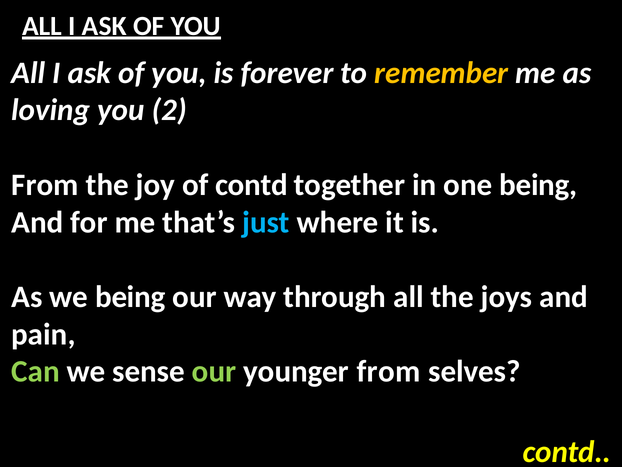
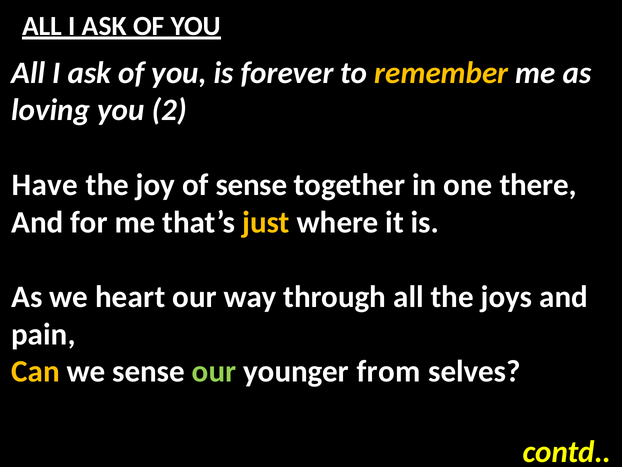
From at (45, 185): From -> Have
of contd: contd -> sense
one being: being -> there
just colour: light blue -> yellow
we being: being -> heart
Can colour: light green -> yellow
